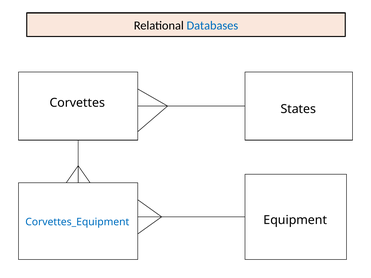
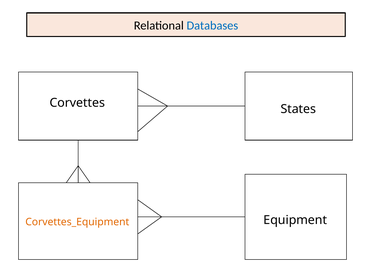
Corvettes_Equipment colour: blue -> orange
